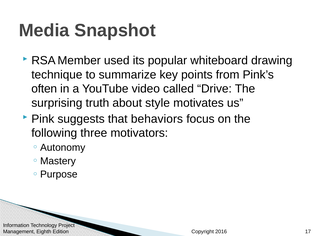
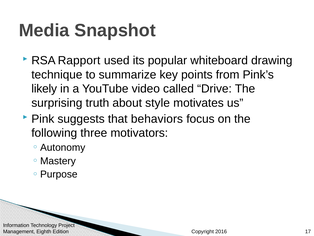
Member: Member -> Rapport
often: often -> likely
